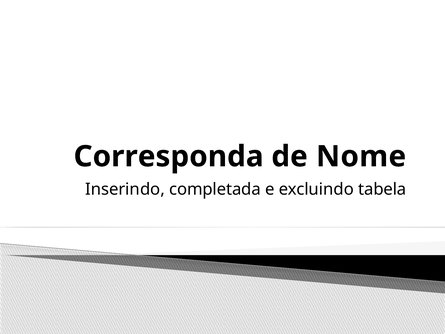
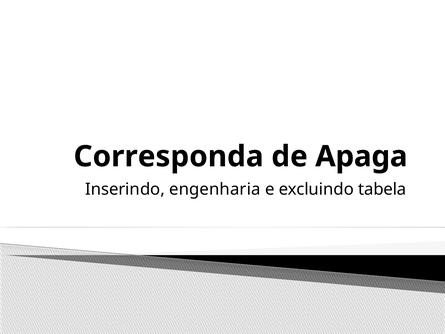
Nome: Nome -> Apaga
completada: completada -> engenharia
